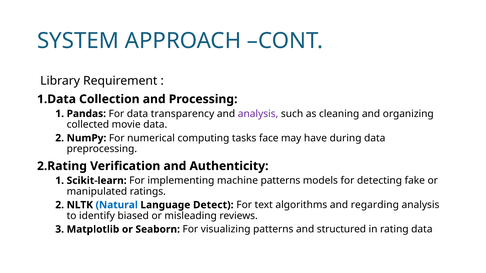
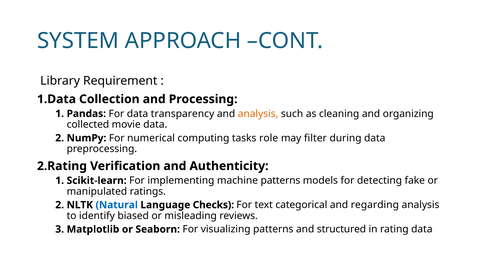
analysis at (258, 114) colour: purple -> orange
face: face -> role
have: have -> filter
Detect: Detect -> Checks
algorithms: algorithms -> categorical
